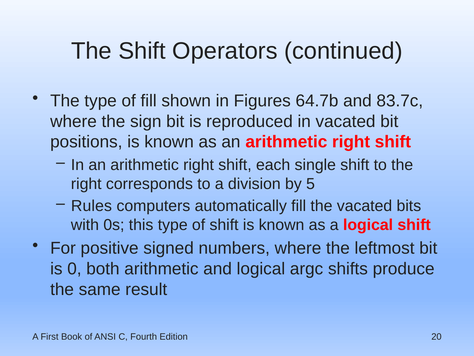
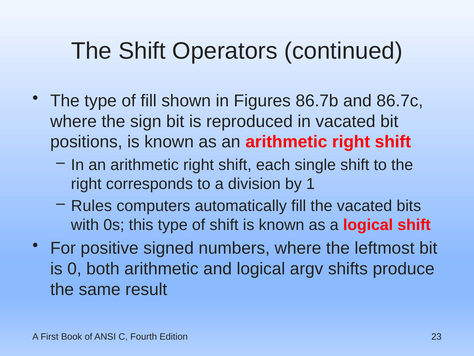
64.7b: 64.7b -> 86.7b
83.7c: 83.7c -> 86.7c
5: 5 -> 1
argc: argc -> argv
20: 20 -> 23
